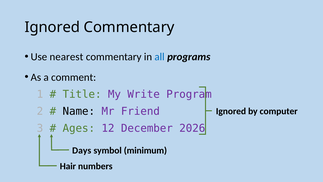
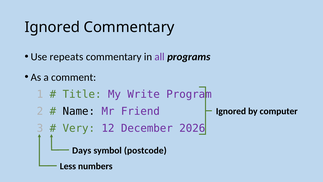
nearest: nearest -> repeats
all colour: blue -> purple
Ages: Ages -> Very
minimum: minimum -> postcode
Hair: Hair -> Less
